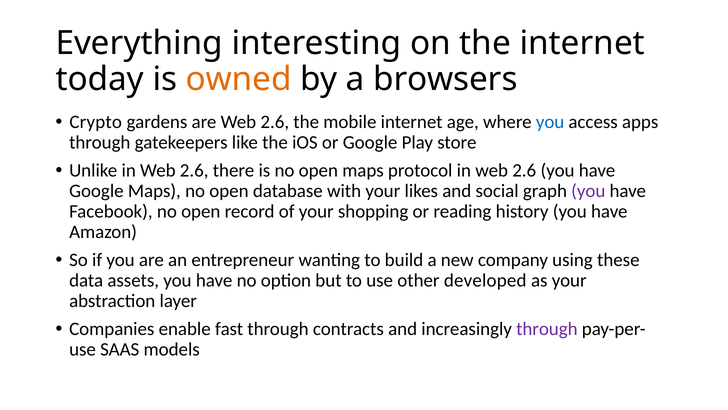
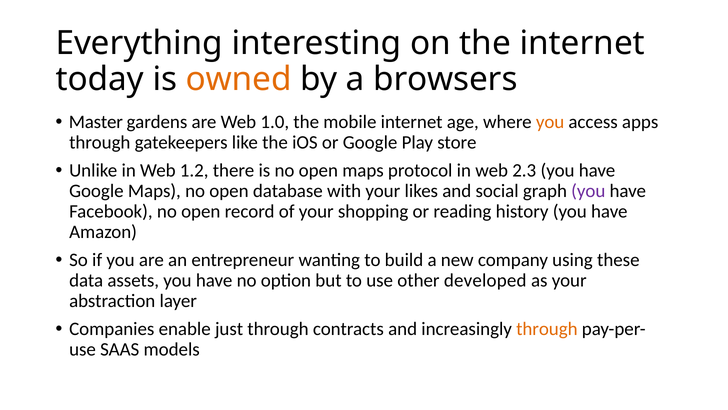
Crypto: Crypto -> Master
are Web 2.6: 2.6 -> 1.0
you at (550, 122) colour: blue -> orange
Unlike in Web 2.6: 2.6 -> 1.2
protocol in web 2.6: 2.6 -> 2.3
fast: fast -> just
through at (547, 329) colour: purple -> orange
